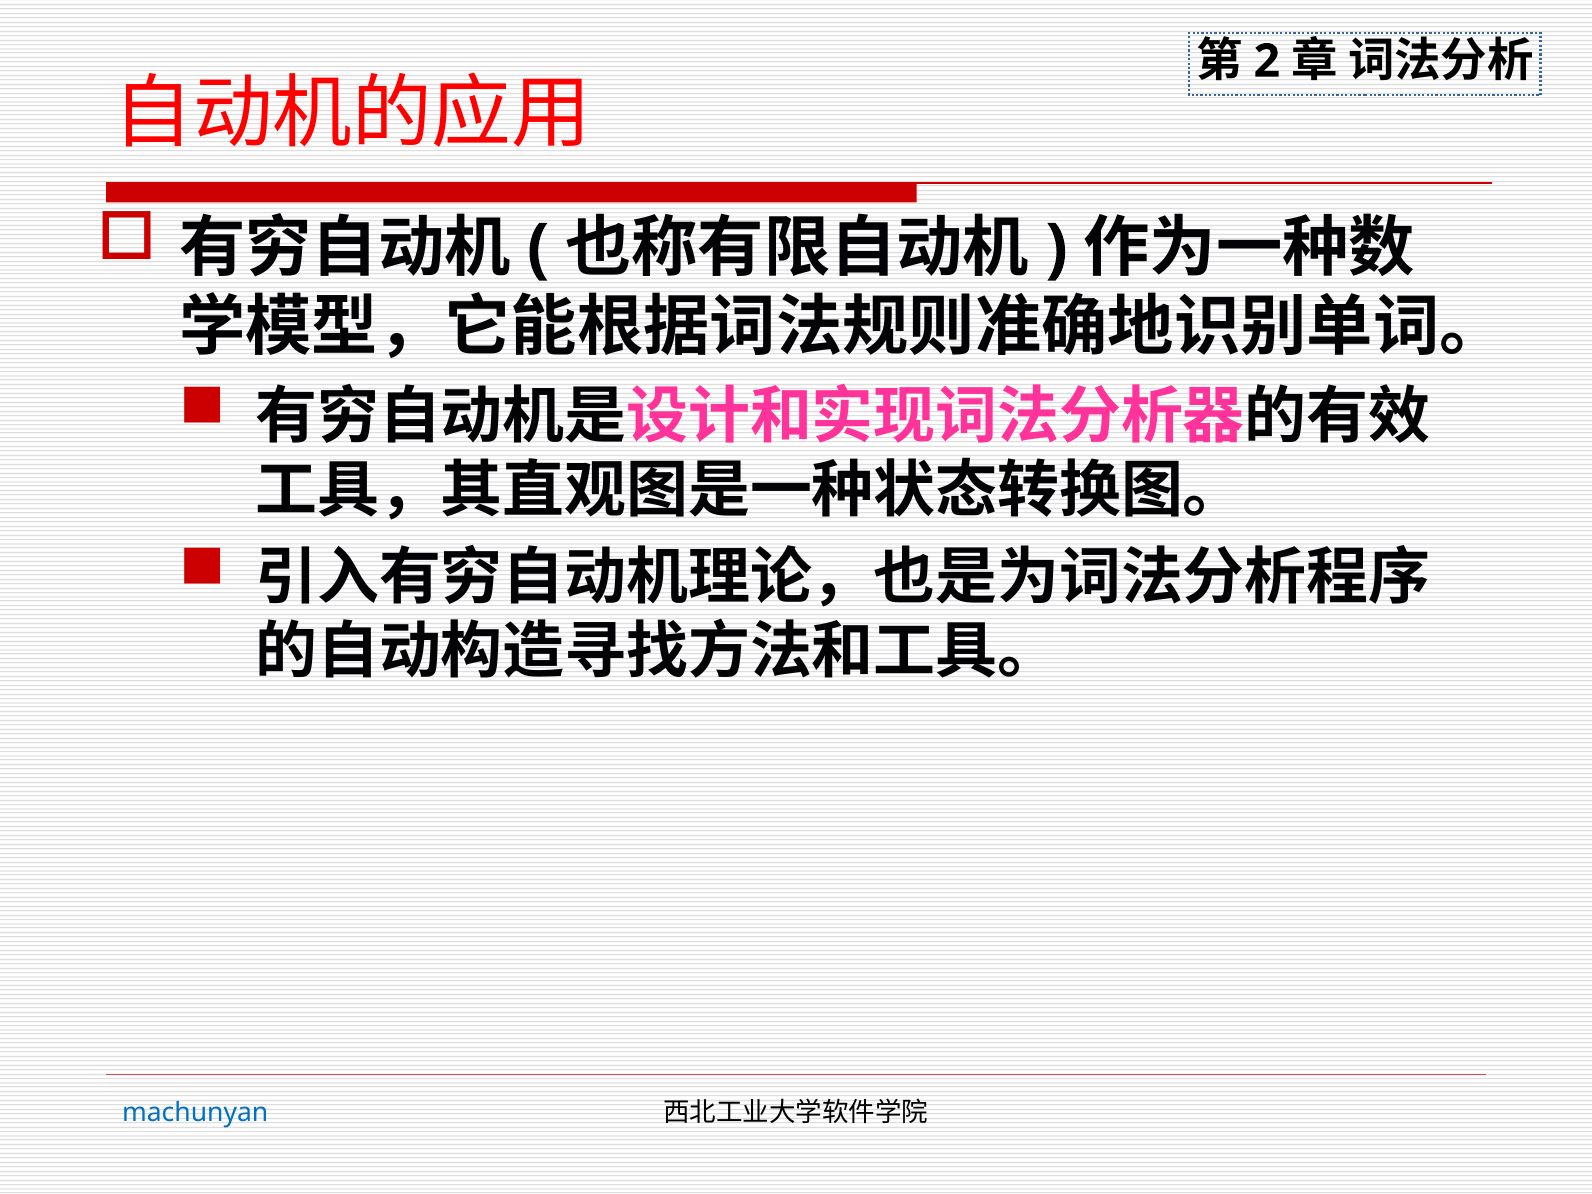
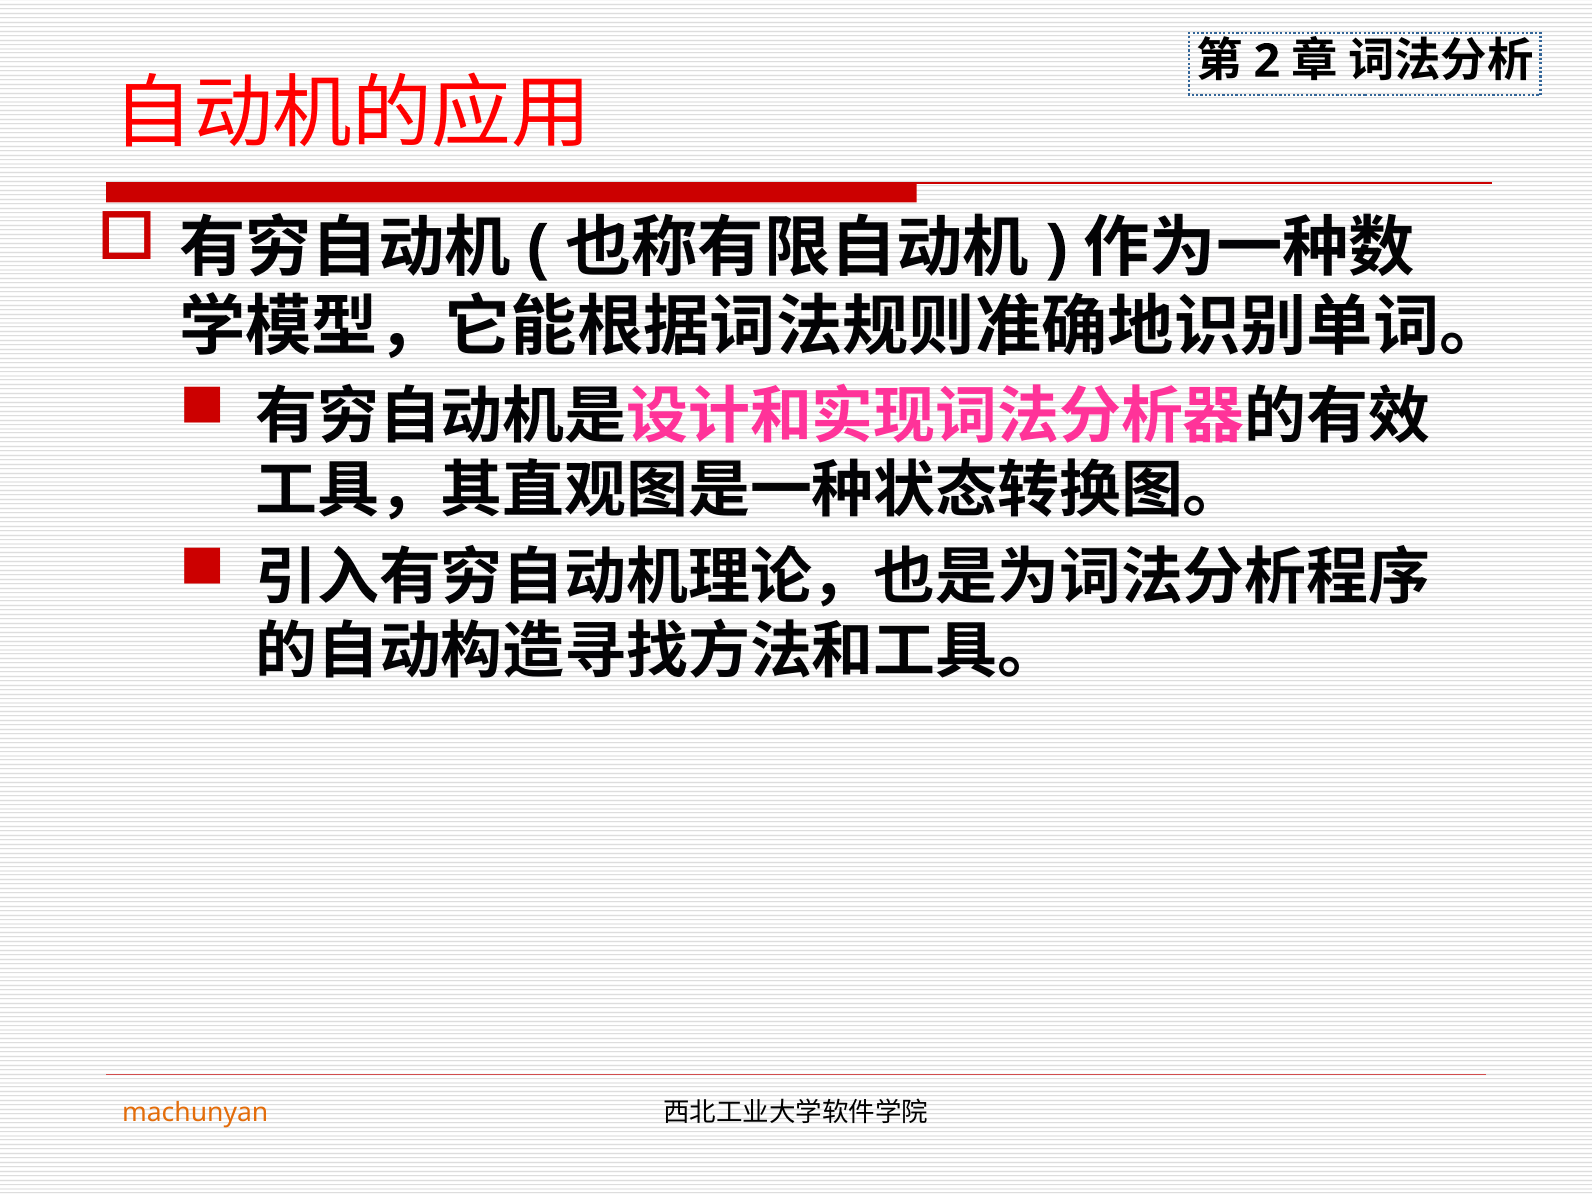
machunyan colour: blue -> orange
